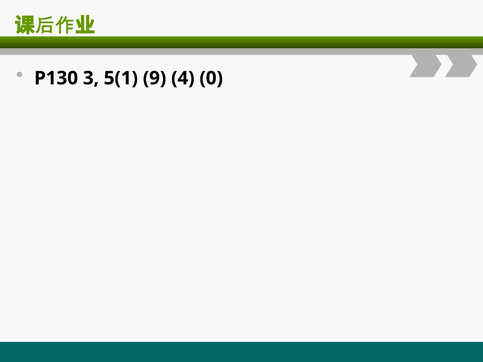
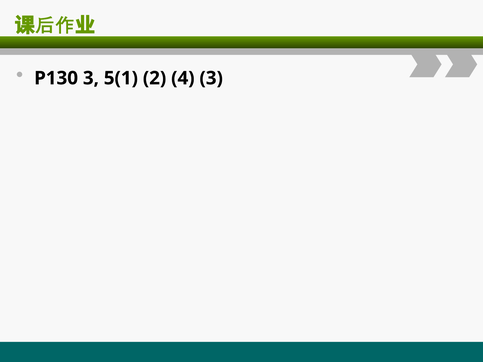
9: 9 -> 2
4 0: 0 -> 3
